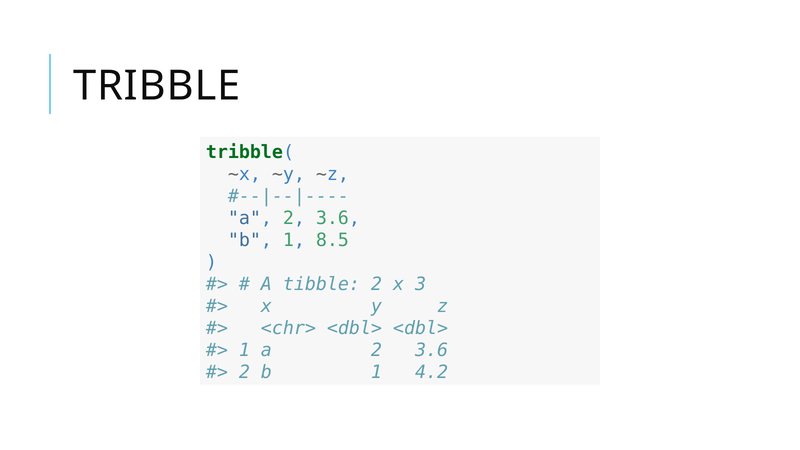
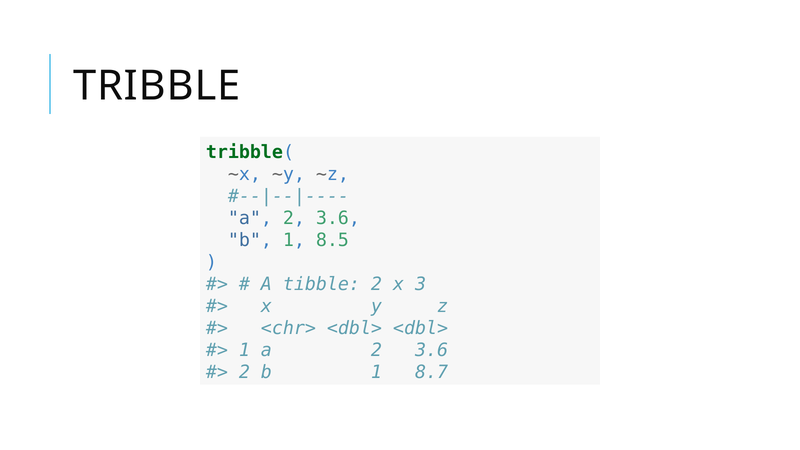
4.2: 4.2 -> 8.7
